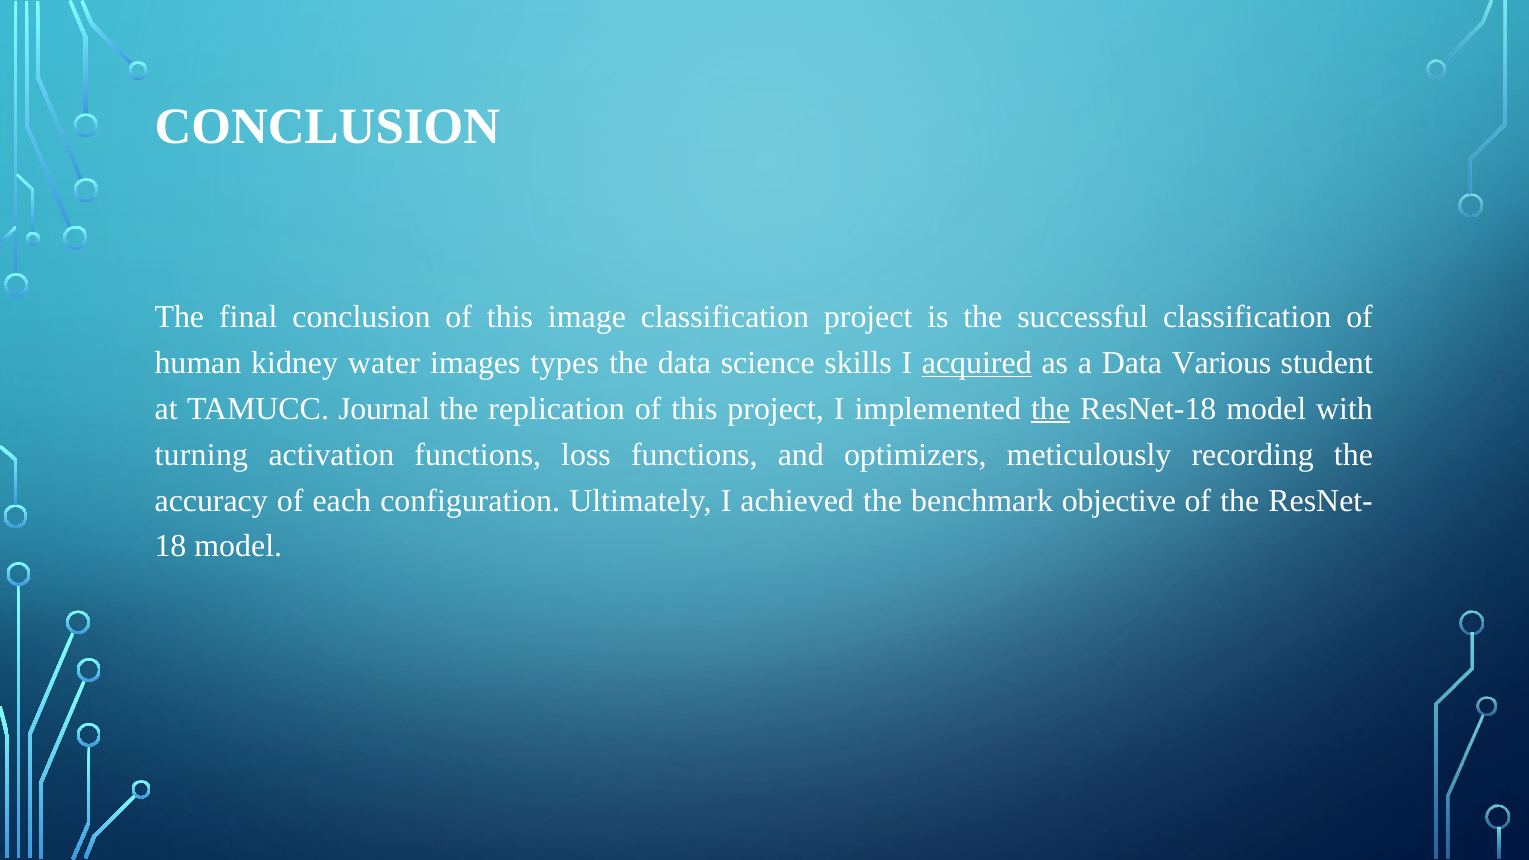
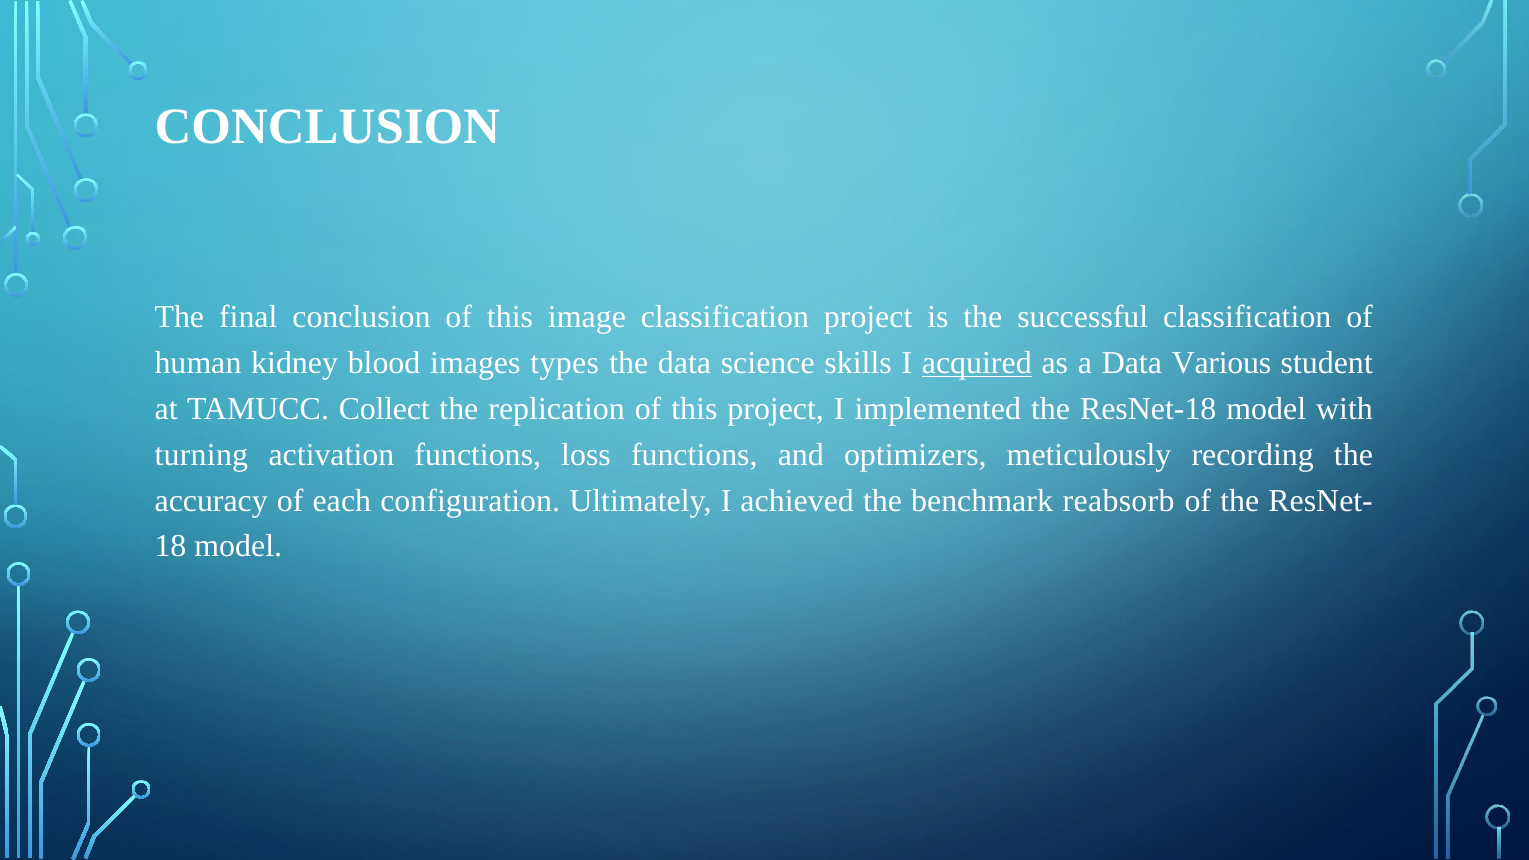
water: water -> blood
Journal: Journal -> Collect
the at (1051, 409) underline: present -> none
objective: objective -> reabsorb
